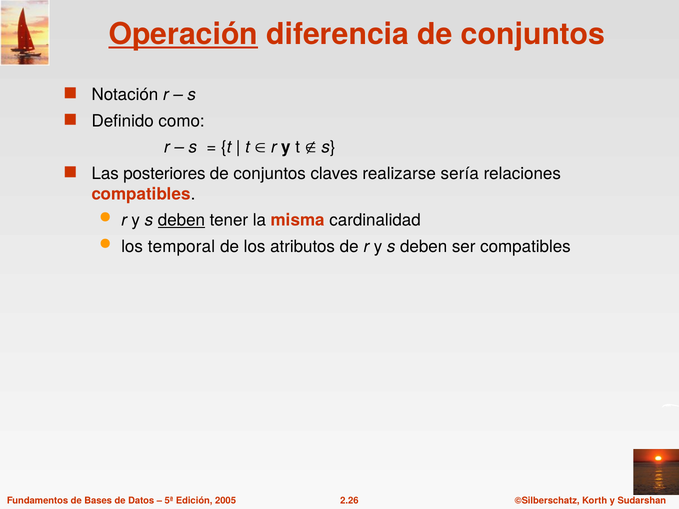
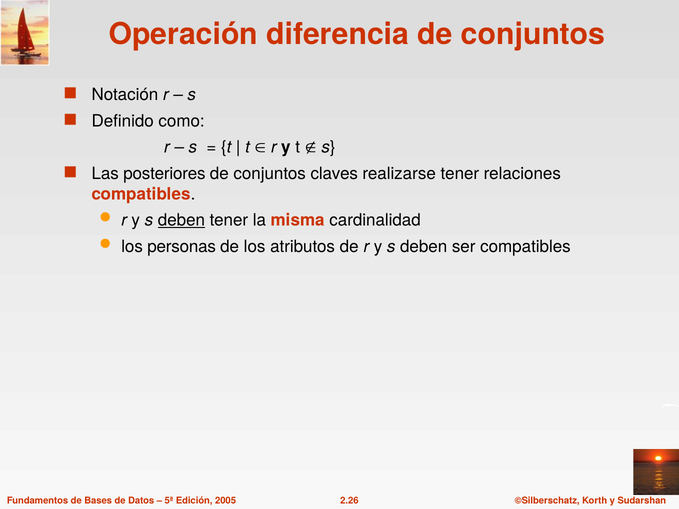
Operación underline: present -> none
realizarse sería: sería -> tener
temporal: temporal -> personas
